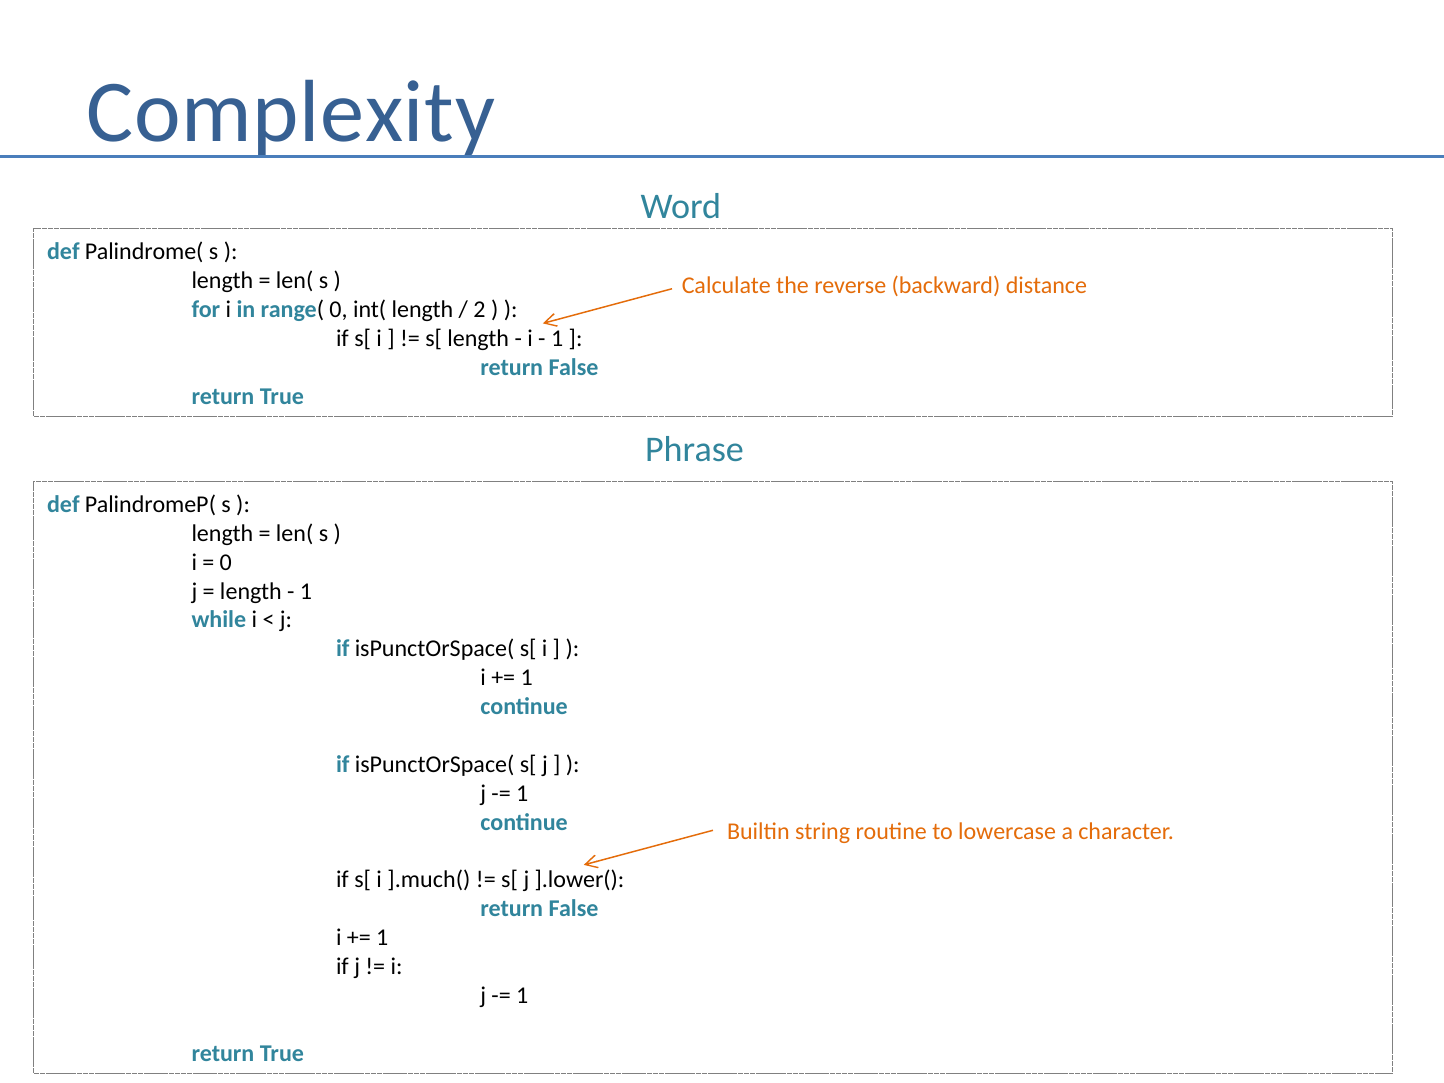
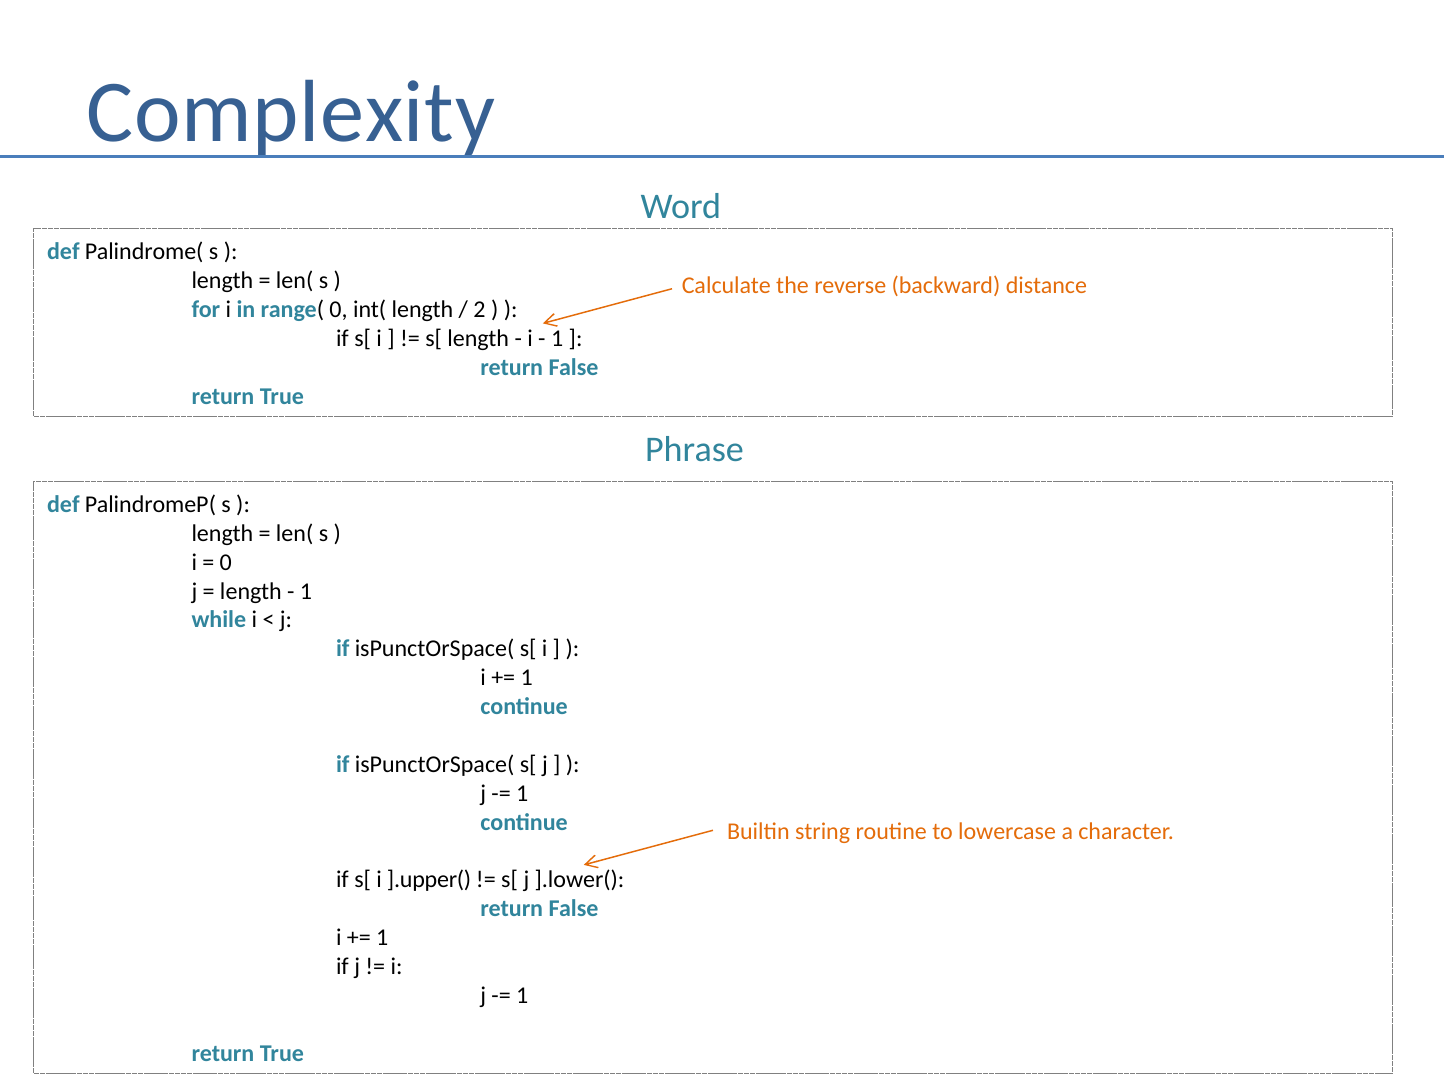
].much(: ].much( -> ].upper(
